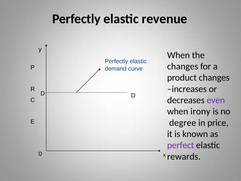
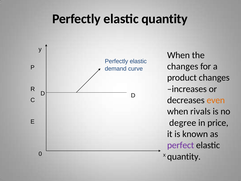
elastic revenue: revenue -> quantity
even colour: purple -> orange
irony: irony -> rivals
x rewards: rewards -> quantity
